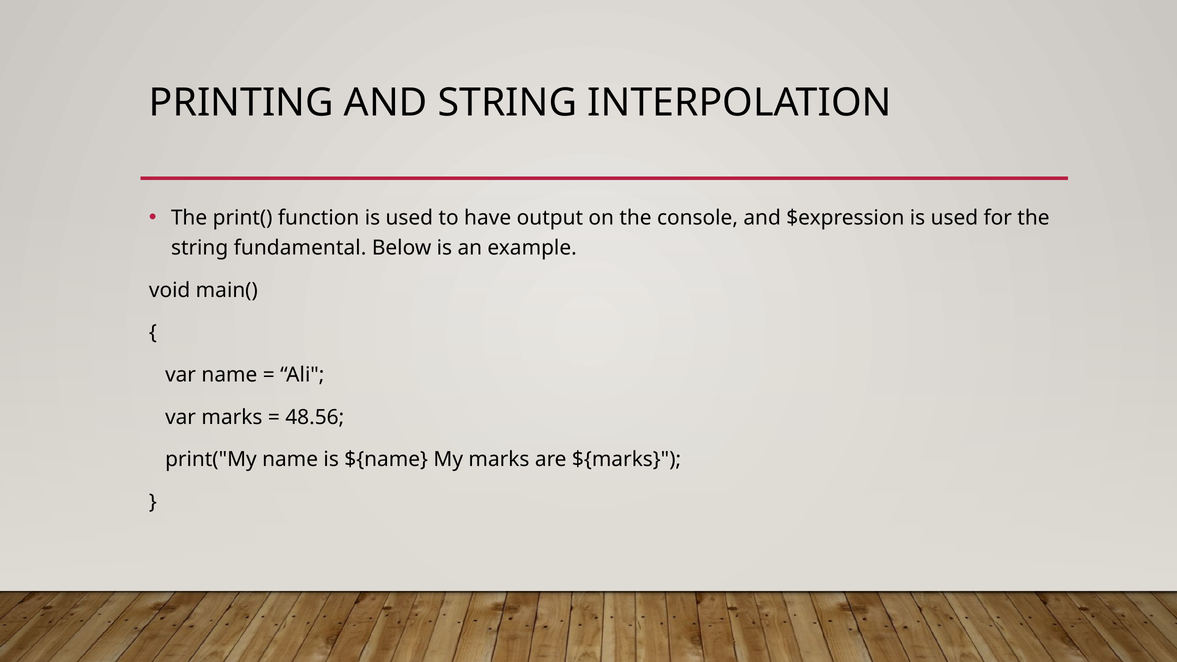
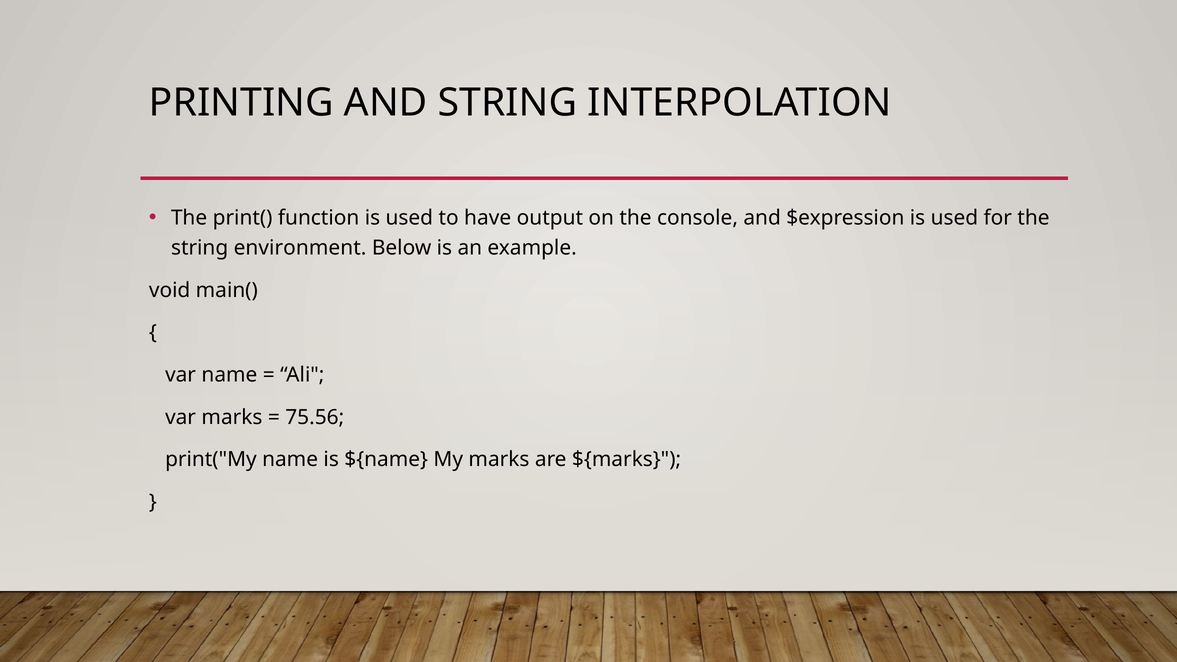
fundamental: fundamental -> environment
48.56: 48.56 -> 75.56
